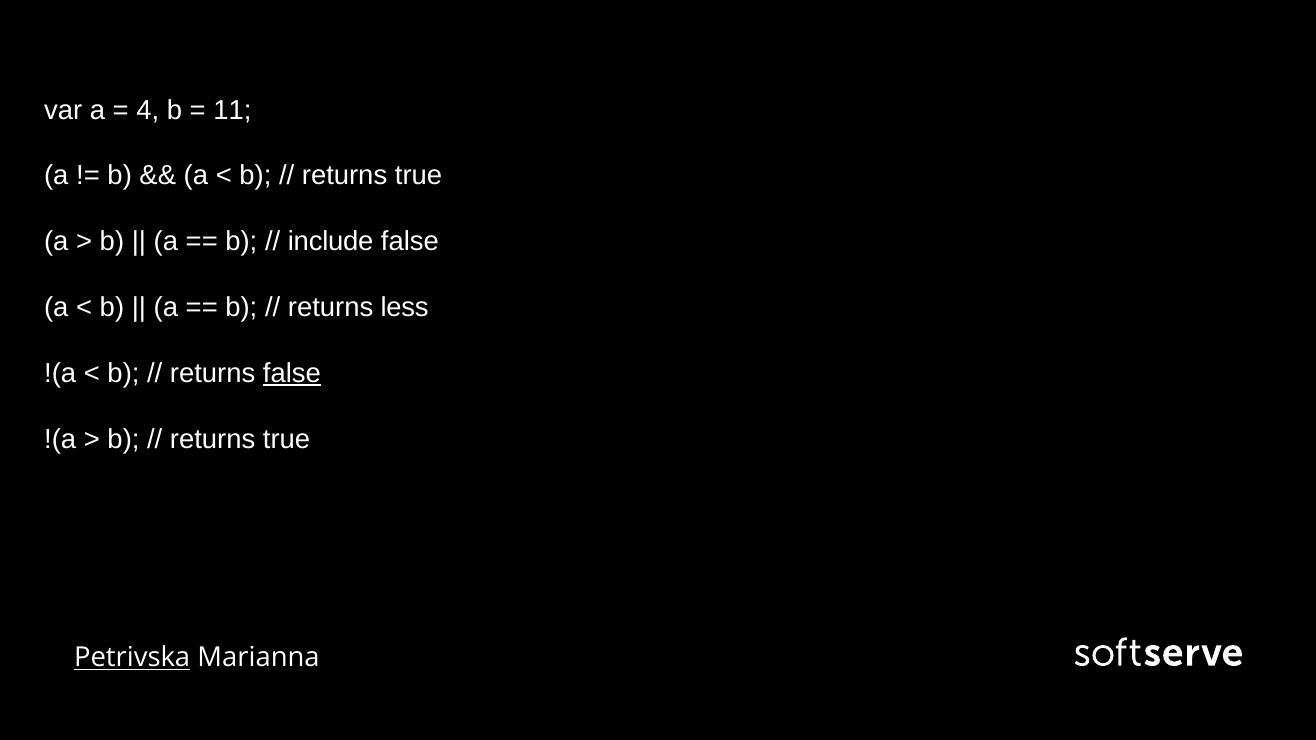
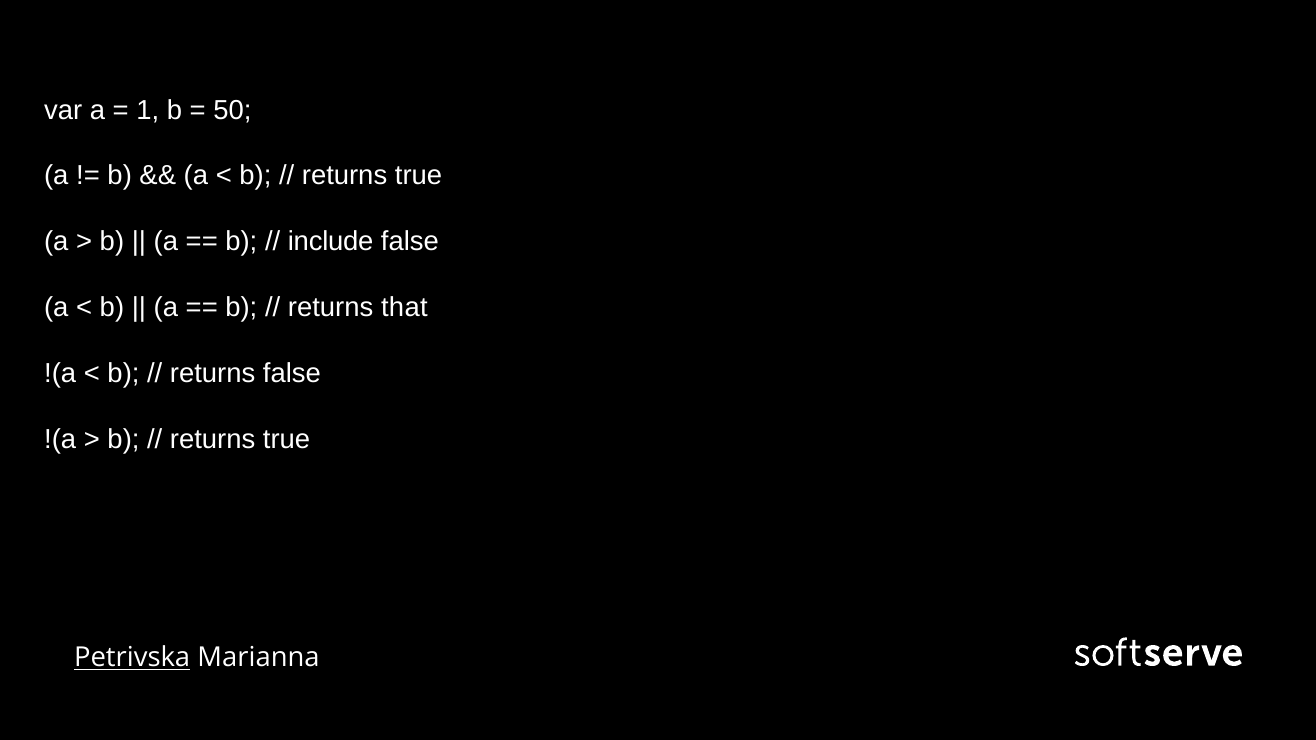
4: 4 -> 1
11: 11 -> 50
less: less -> that
false at (292, 373) underline: present -> none
